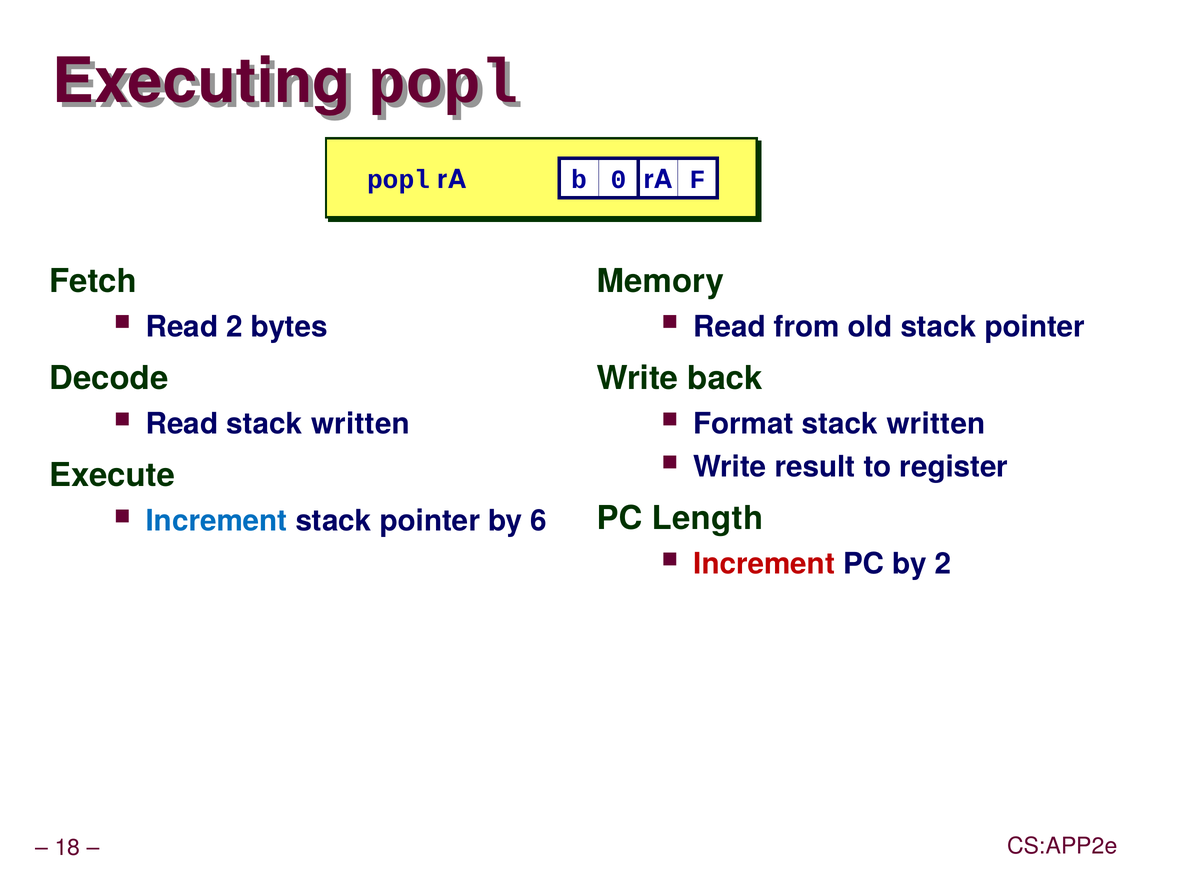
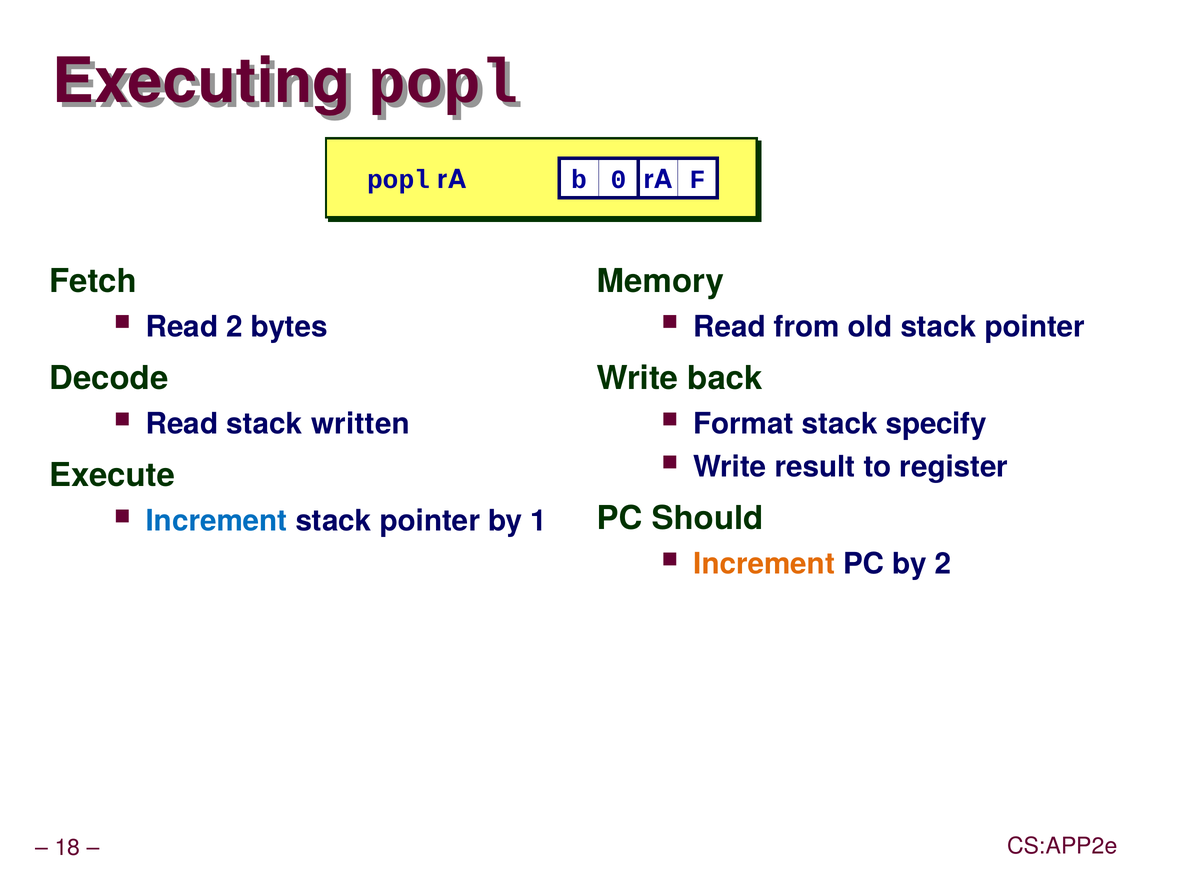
written at (936, 424): written -> specify
Length: Length -> Should
6: 6 -> 1
Increment at (764, 564) colour: red -> orange
